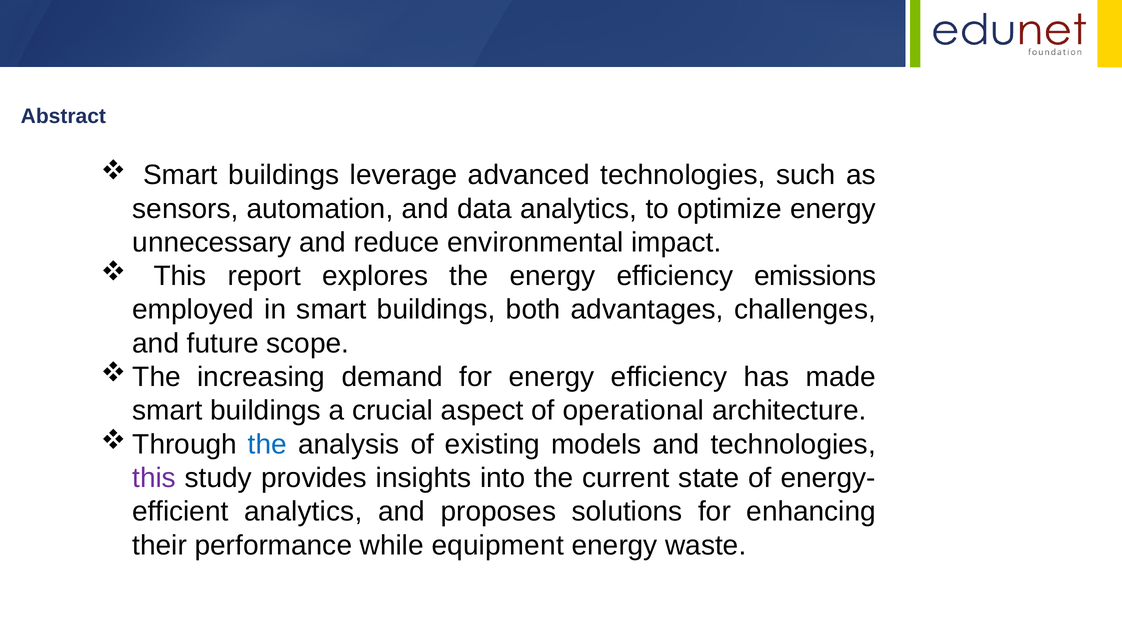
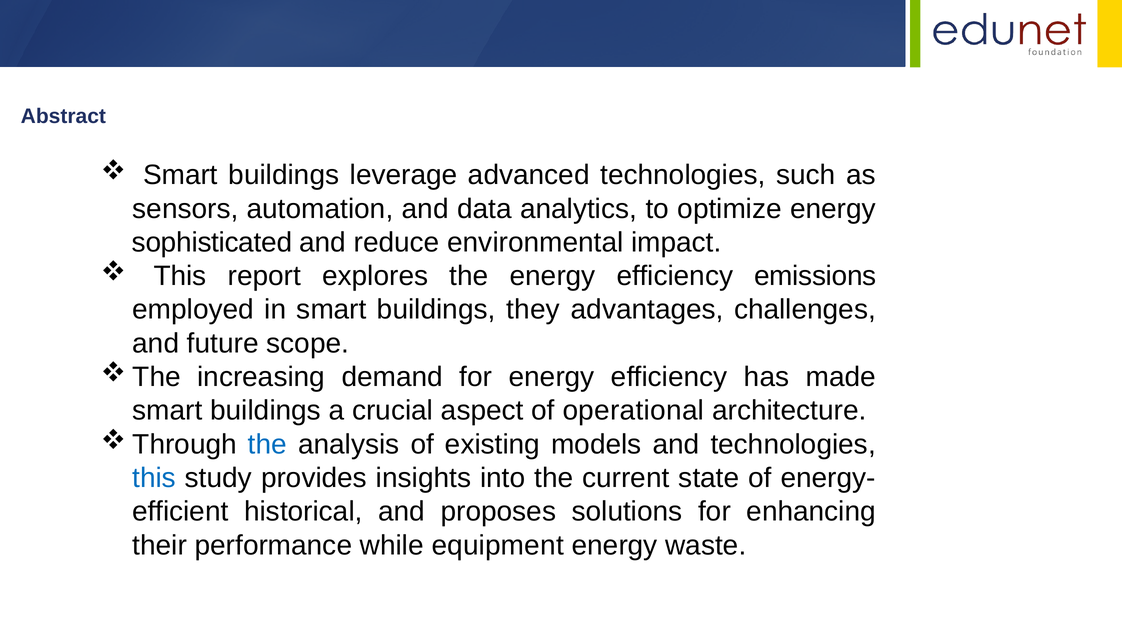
unnecessary: unnecessary -> sophisticated
both: both -> they
this at (154, 478) colour: purple -> blue
analytics at (303, 512): analytics -> historical
